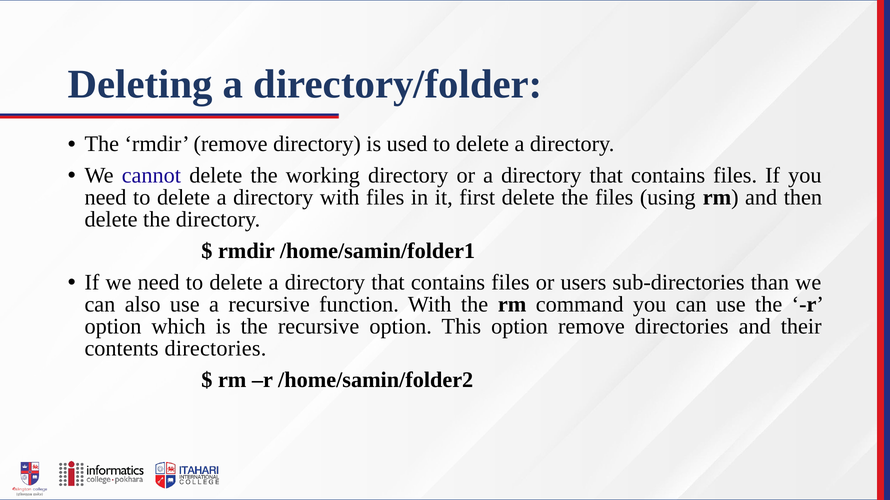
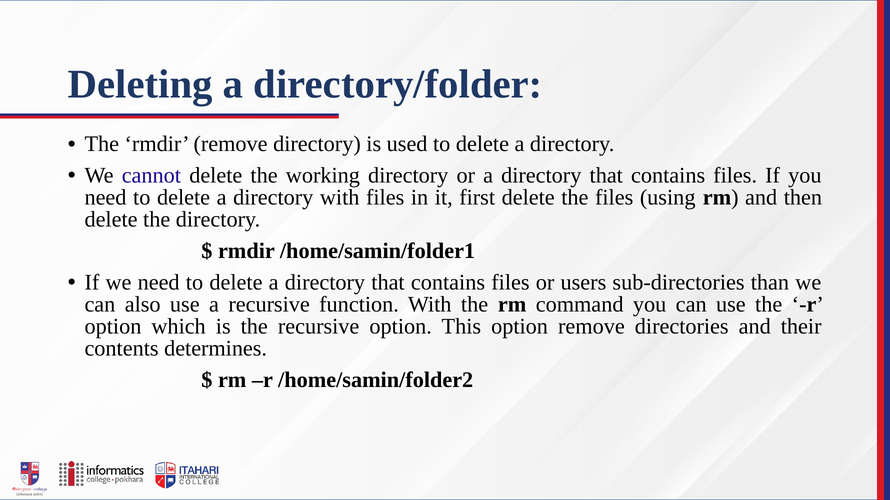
contents directories: directories -> determines
